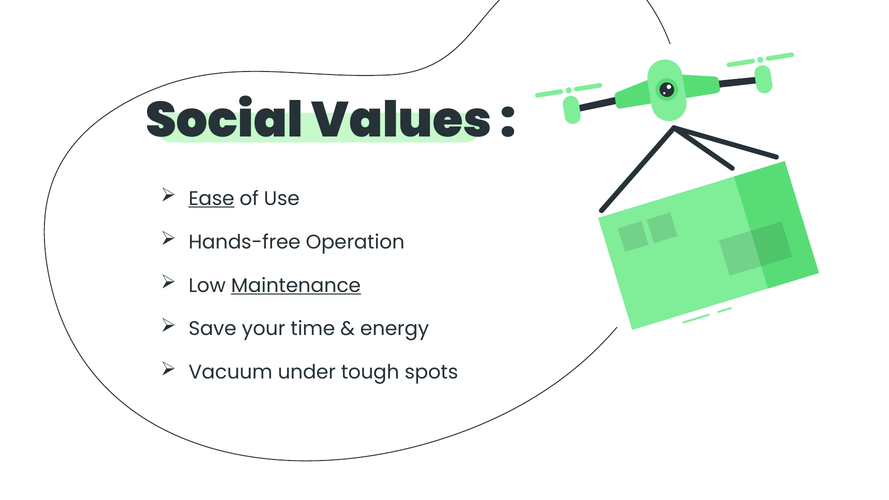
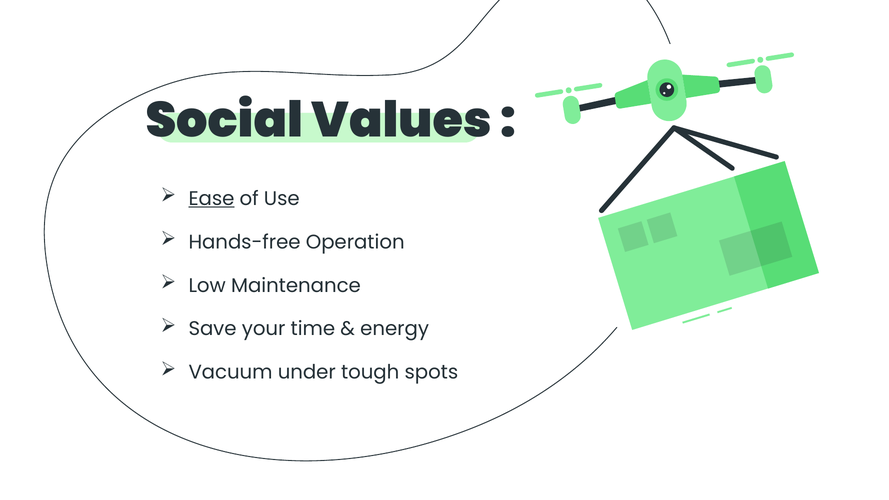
Maintenance underline: present -> none
